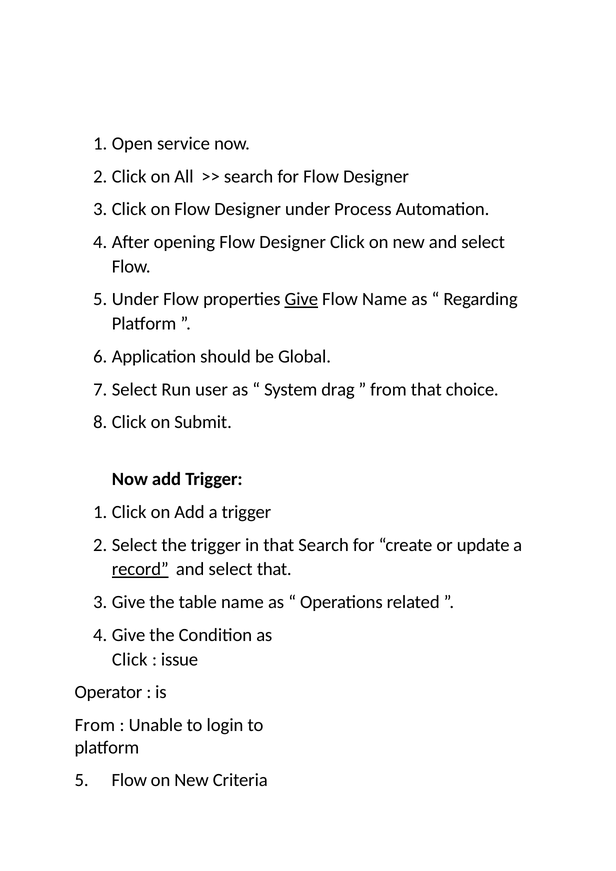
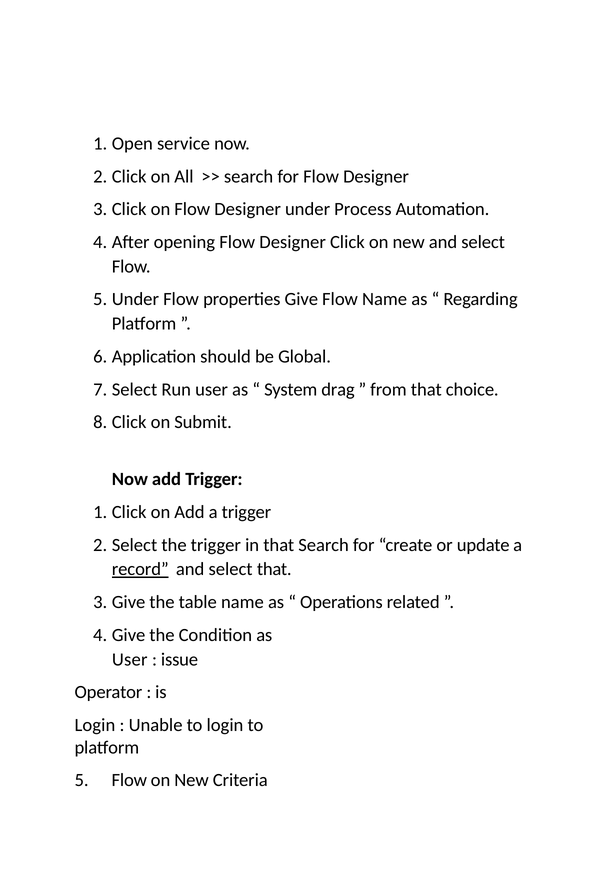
Give underline: present -> none
Click at (130, 660): Click -> User
From at (95, 726): From -> Login
